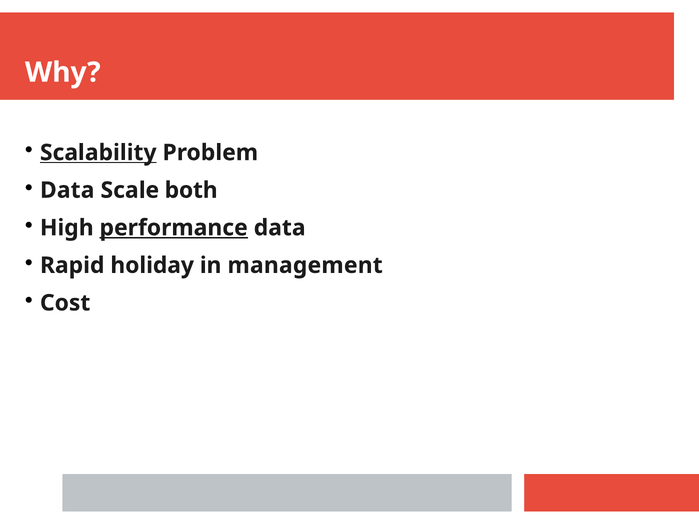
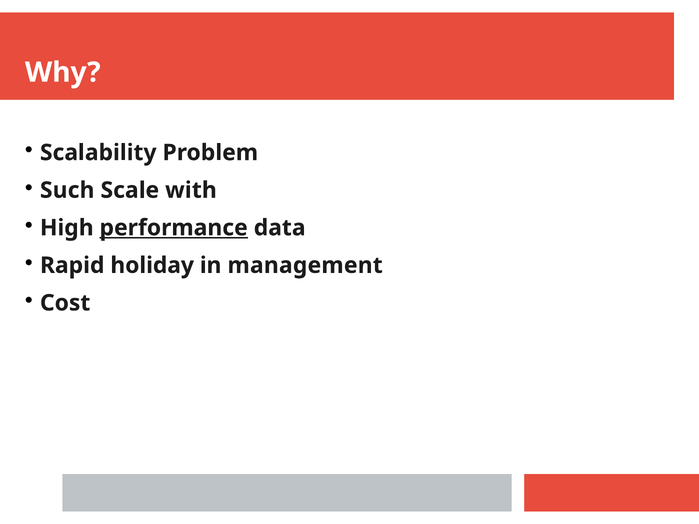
Scalability underline: present -> none
Data at (67, 190): Data -> Such
both: both -> with
